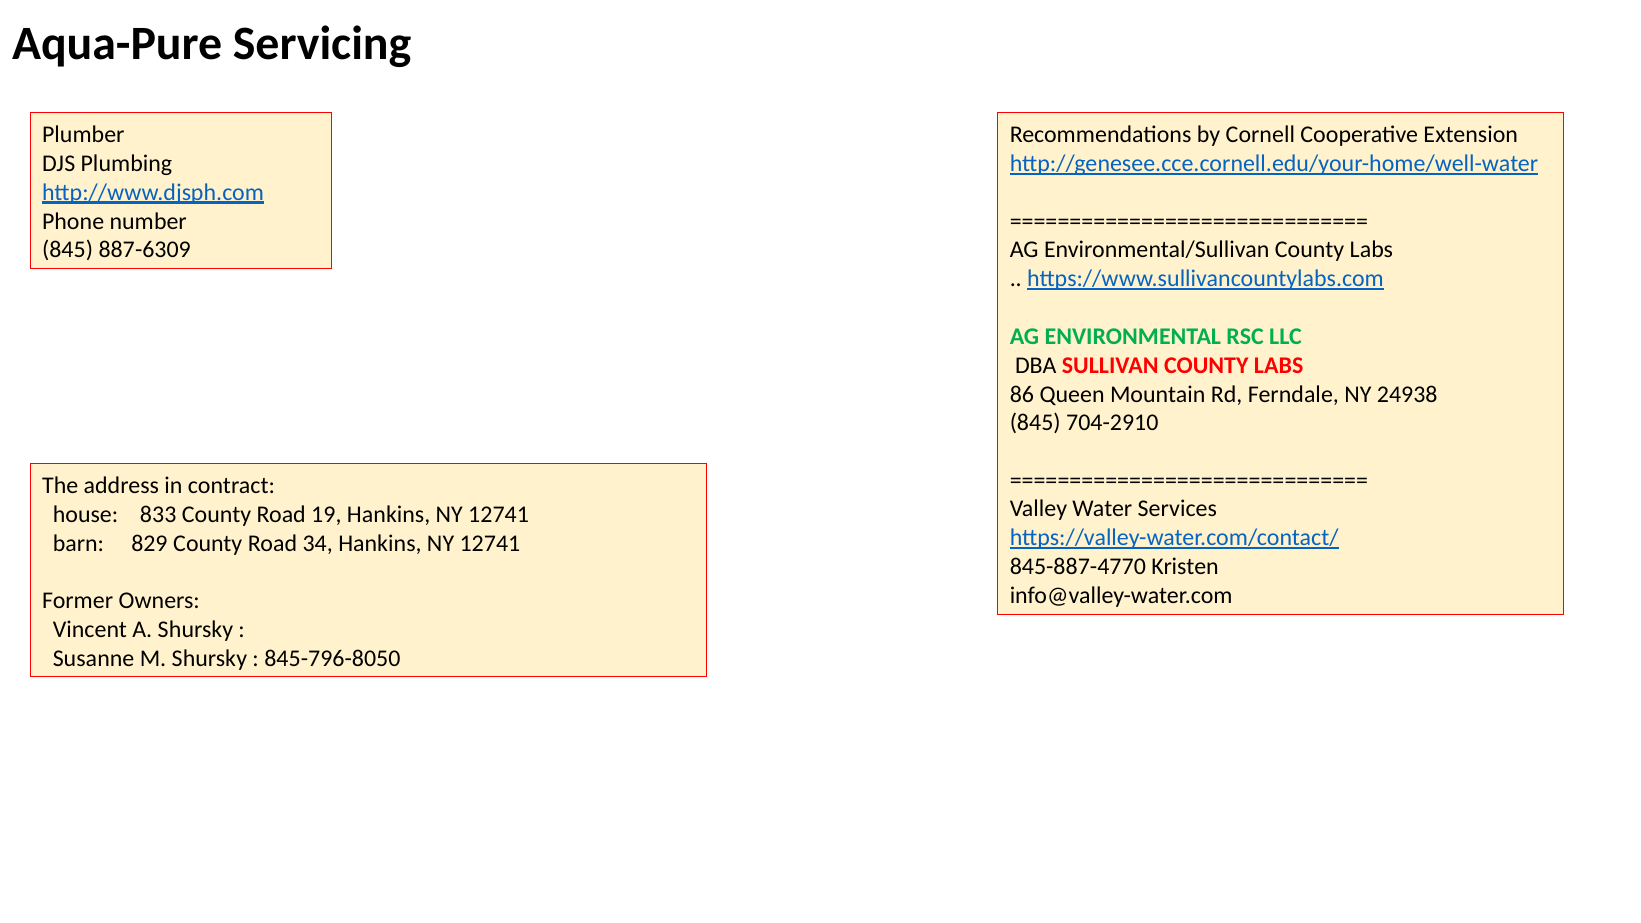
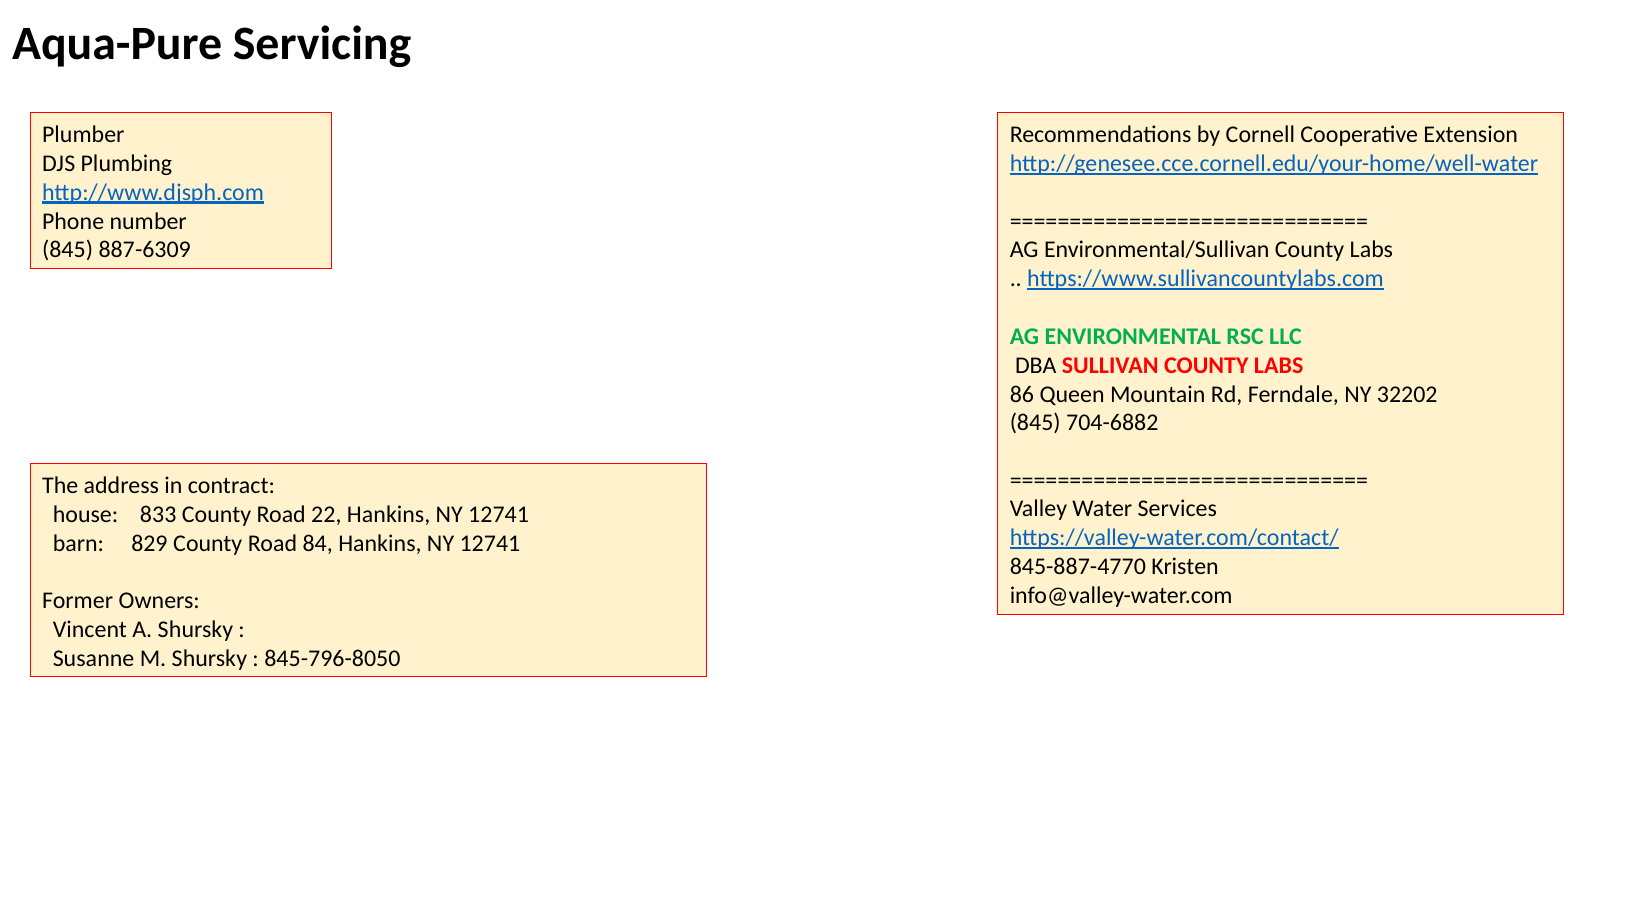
24938: 24938 -> 32202
704-2910: 704-2910 -> 704-6882
19: 19 -> 22
34: 34 -> 84
